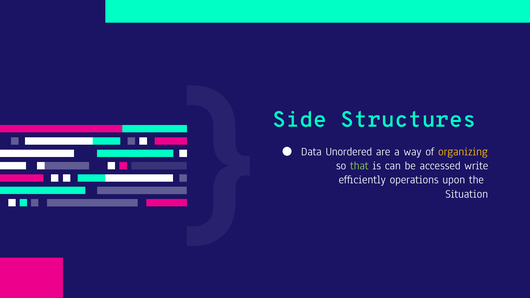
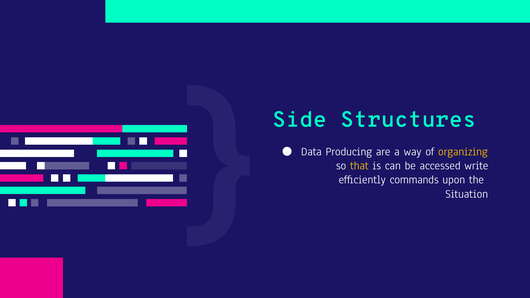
Unordered: Unordered -> Producing
that colour: light green -> yellow
operations: operations -> commands
